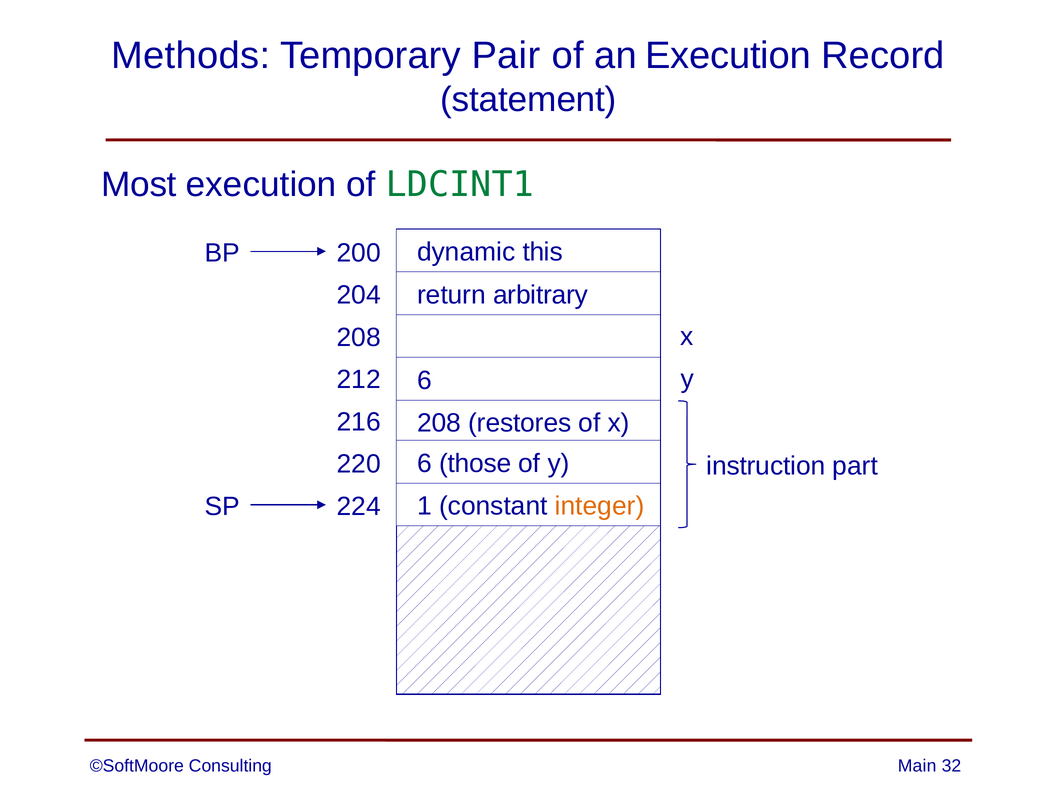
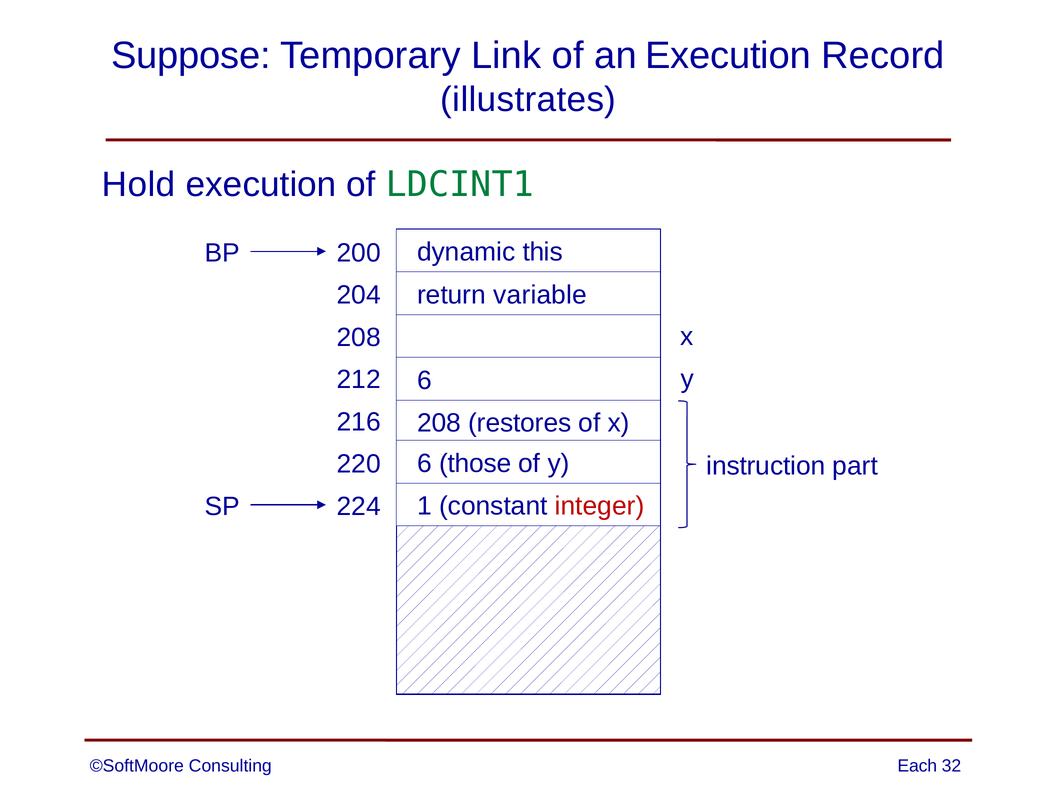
Methods: Methods -> Suppose
Pair: Pair -> Link
statement: statement -> illustrates
Most: Most -> Hold
arbitrary: arbitrary -> variable
integer colour: orange -> red
Main: Main -> Each
